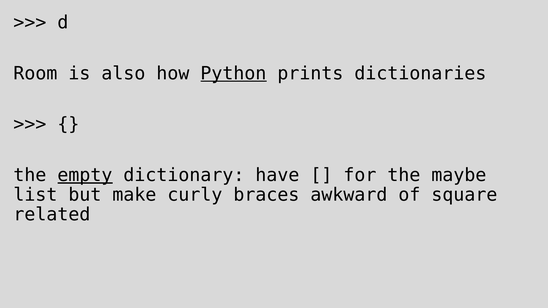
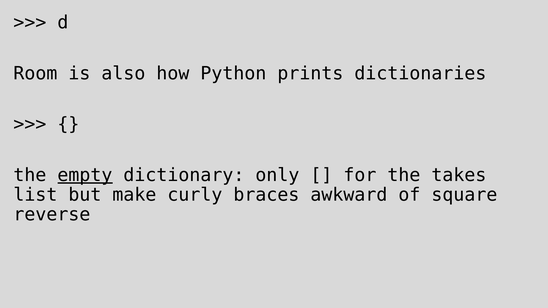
Python underline: present -> none
have: have -> only
maybe: maybe -> takes
related: related -> reverse
